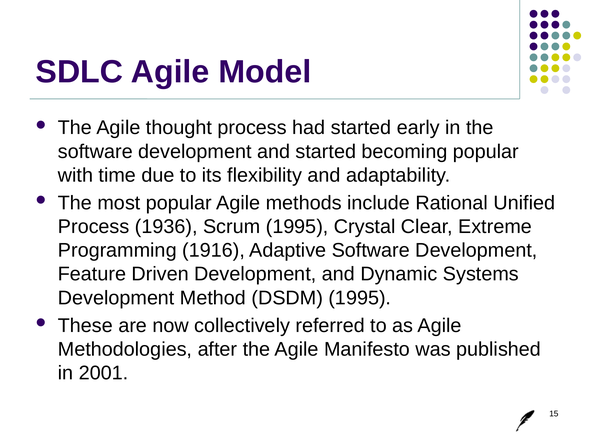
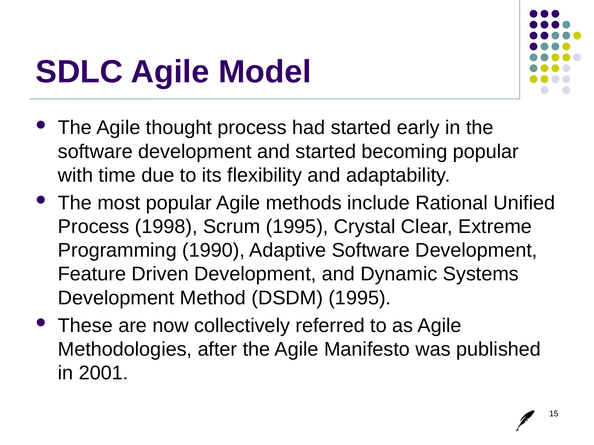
1936: 1936 -> 1998
1916: 1916 -> 1990
